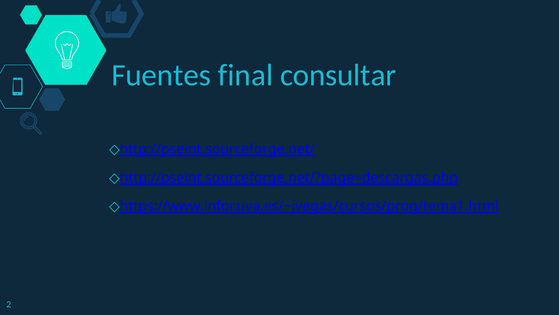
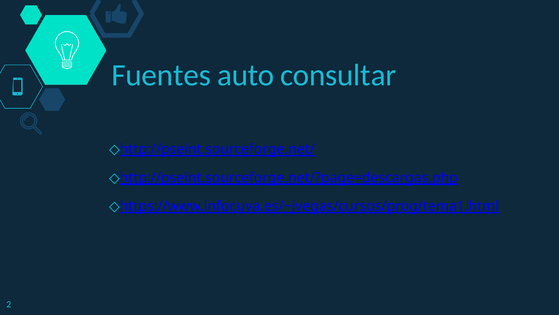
final: final -> auto
